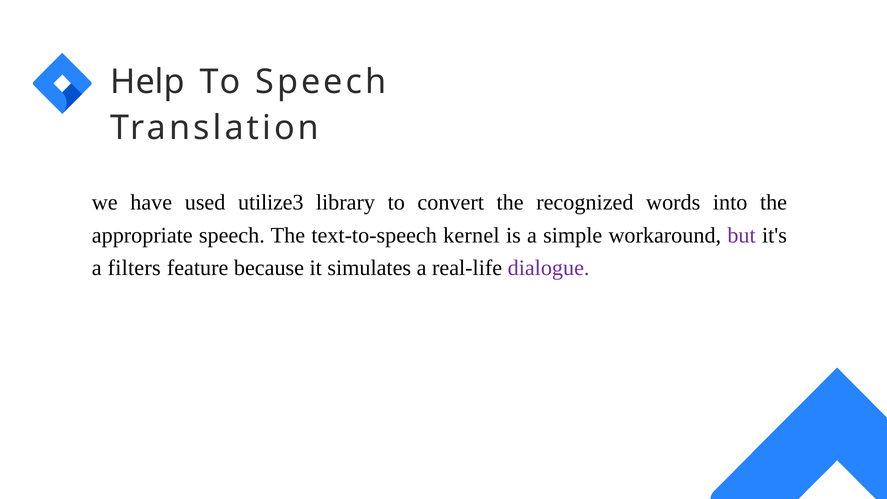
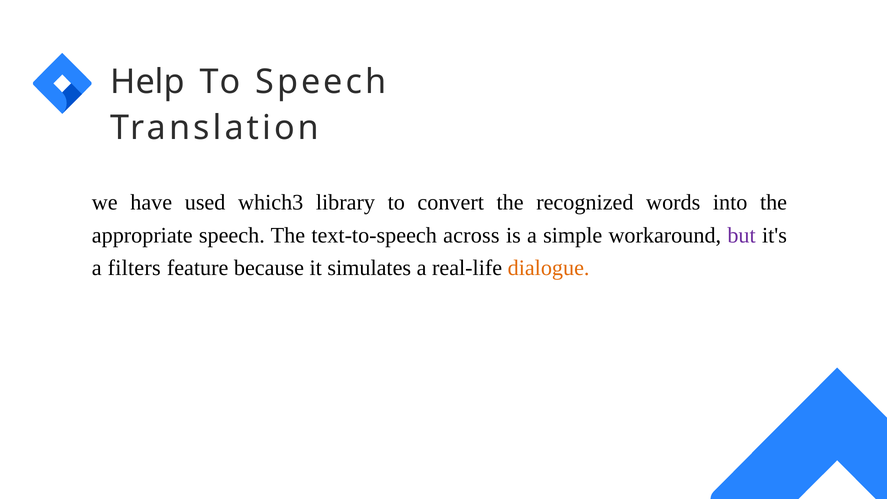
utilize3: utilize3 -> which3
kernel: kernel -> across
dialogue colour: purple -> orange
